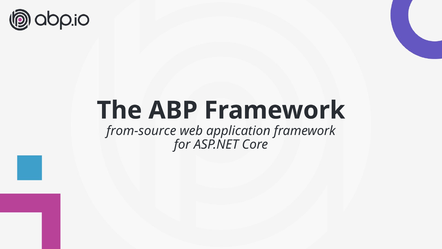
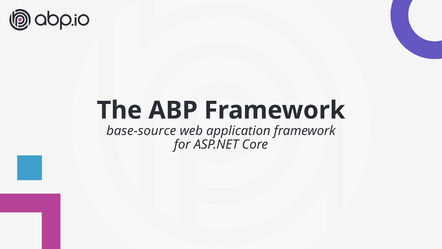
from-source: from-source -> base-source
